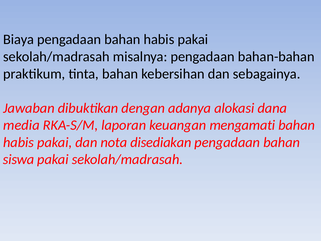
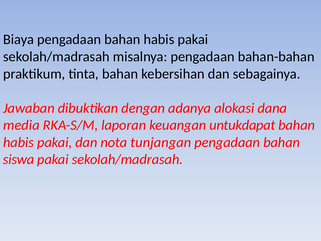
mengamati: mengamati -> untukdapat
disediakan: disediakan -> tunjangan
